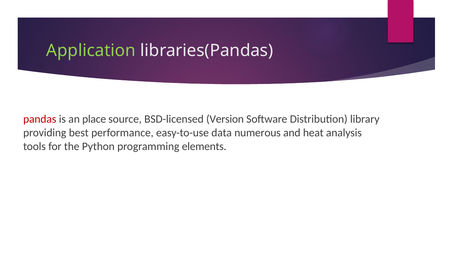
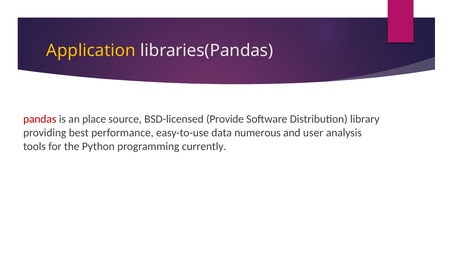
Application colour: light green -> yellow
Version: Version -> Provide
heat: heat -> user
elements: elements -> currently
